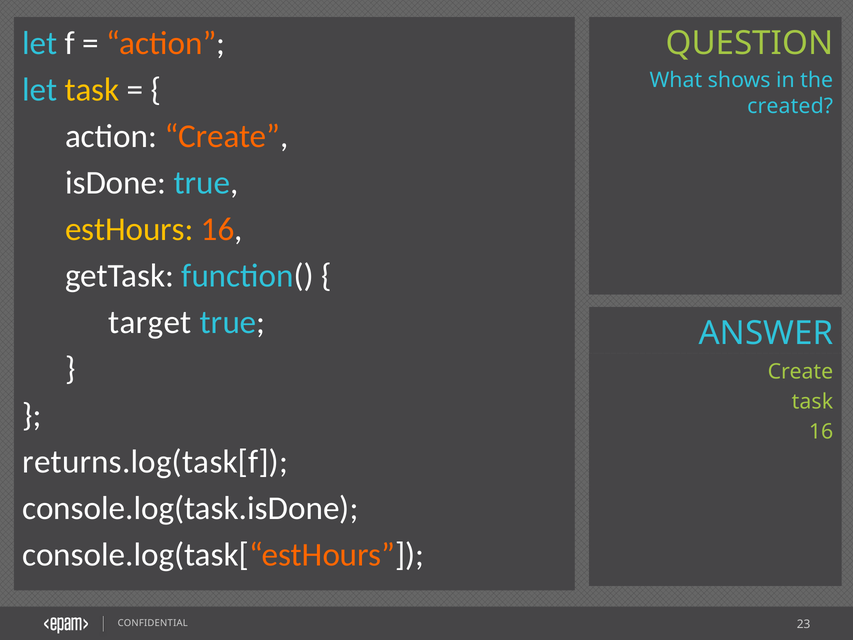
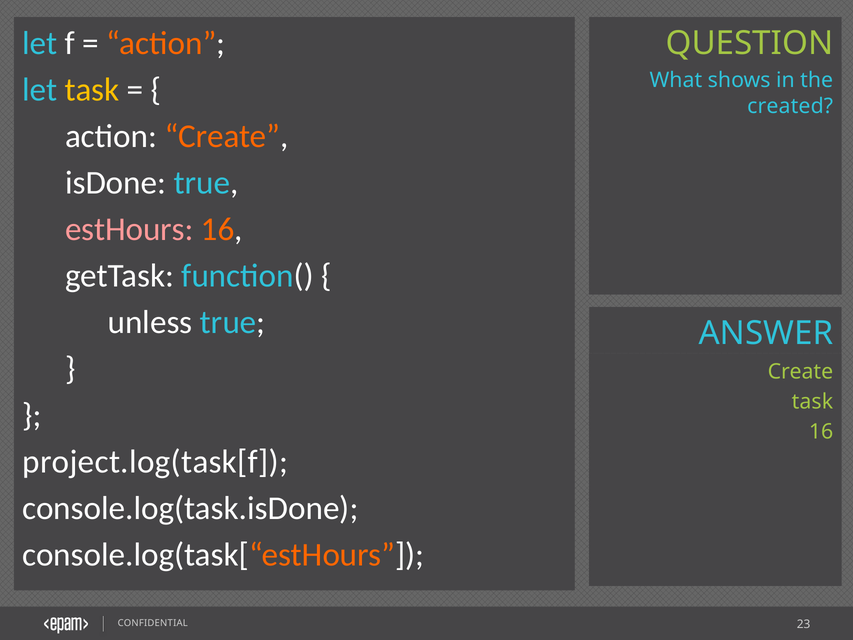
estHours colour: yellow -> pink
target: target -> unless
returns.log(task[f: returns.log(task[f -> project.log(task[f
